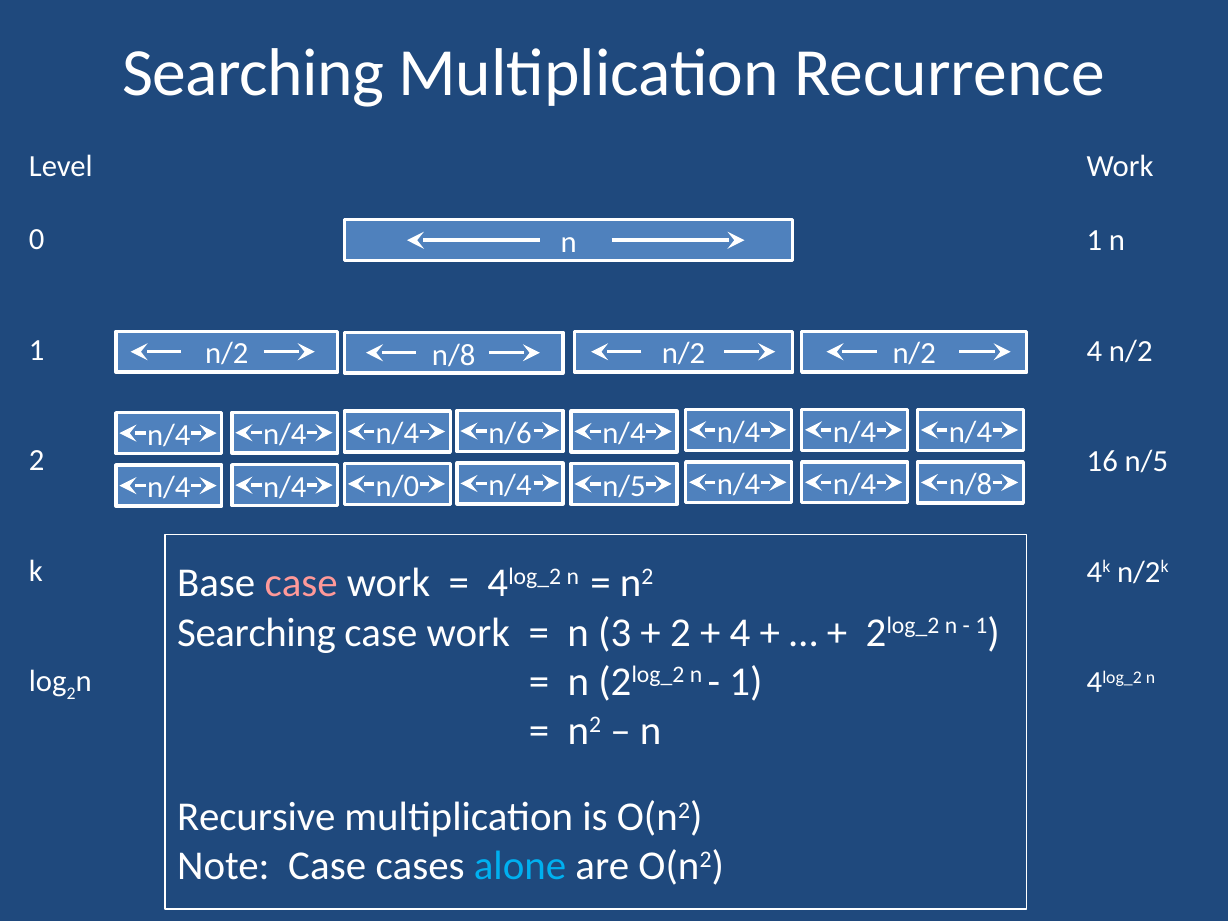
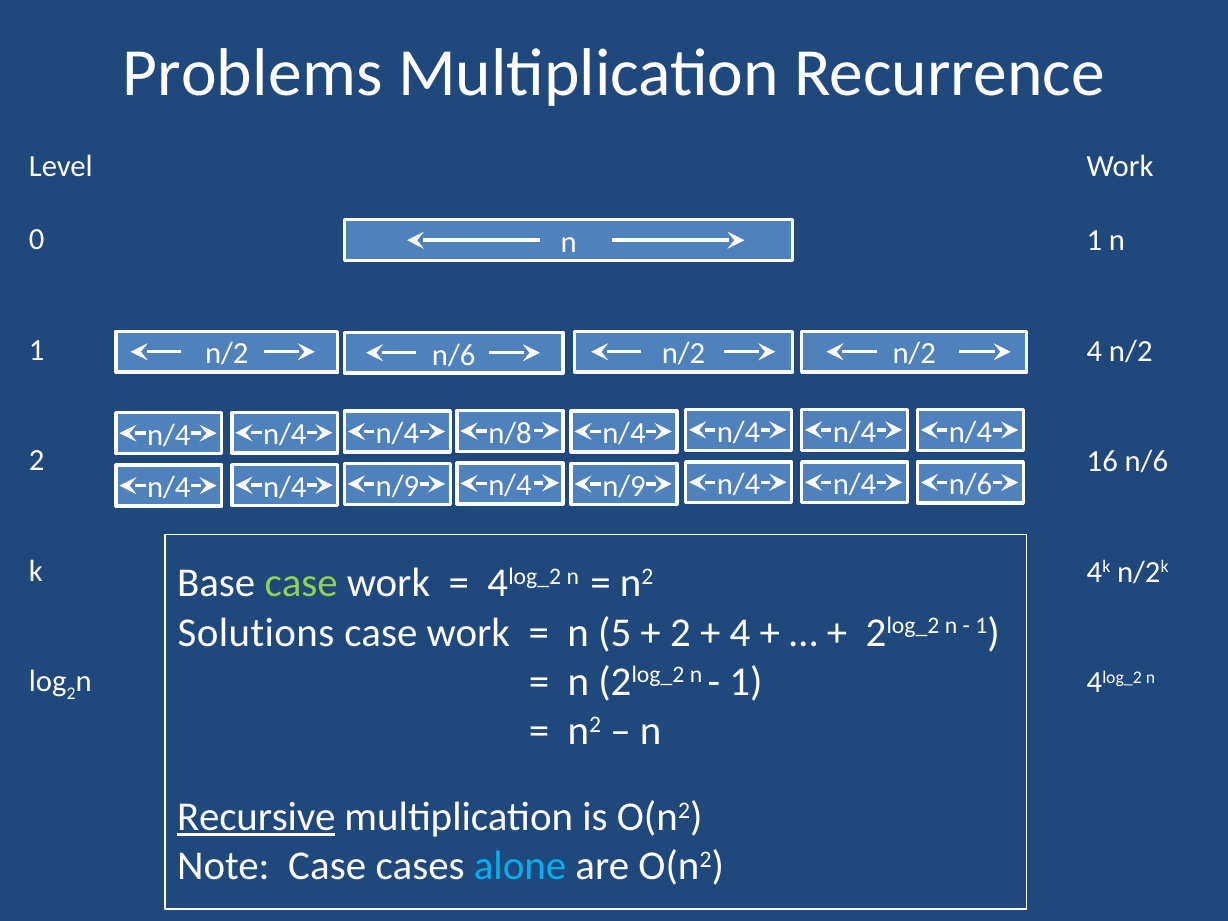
Searching at (253, 73): Searching -> Problems
n/8 at (454, 355): n/8 -> n/6
n/6: n/6 -> n/8
16 n/5: n/5 -> n/6
n/4 n/4 n/0: n/0 -> n/9
n/5 at (624, 486): n/5 -> n/9
n/4 n/8: n/8 -> n/6
case at (301, 583) colour: pink -> light green
Searching at (256, 633): Searching -> Solutions
3: 3 -> 5
Recursive underline: none -> present
